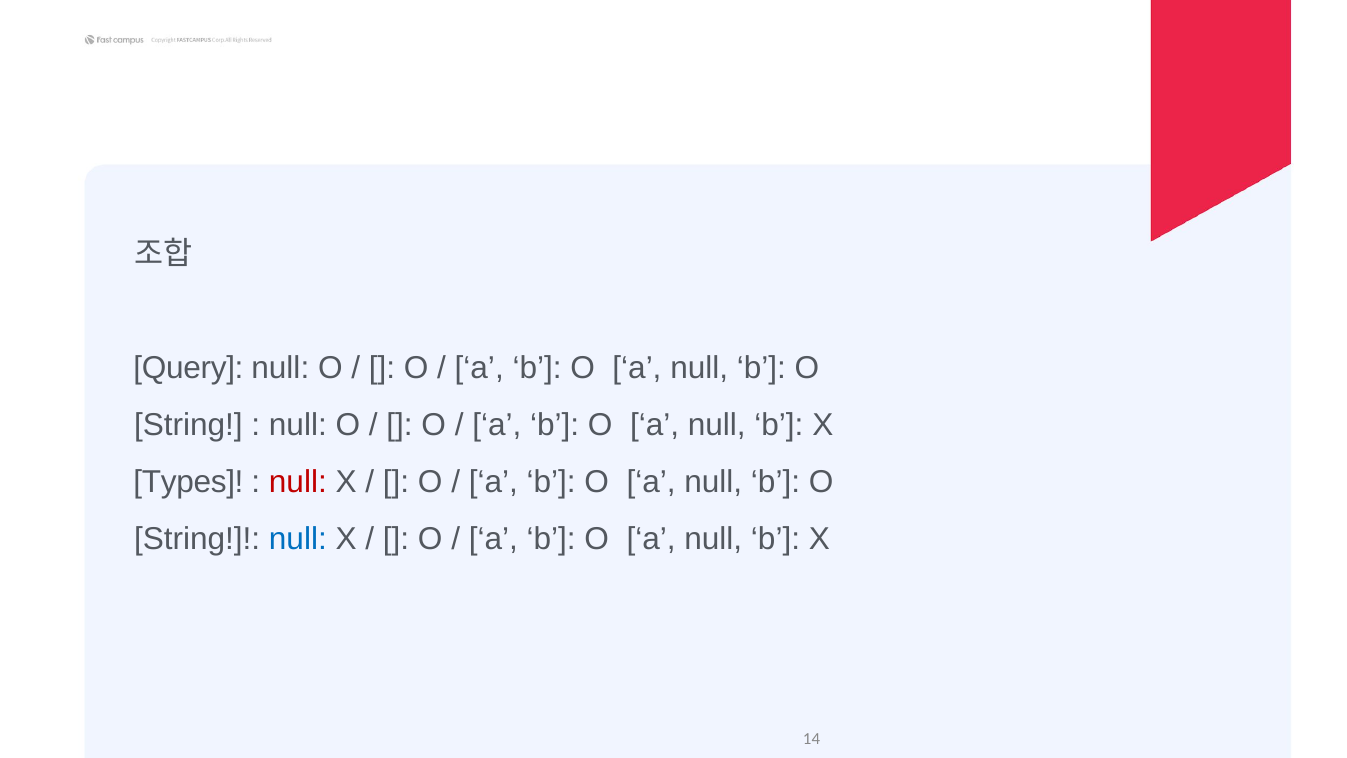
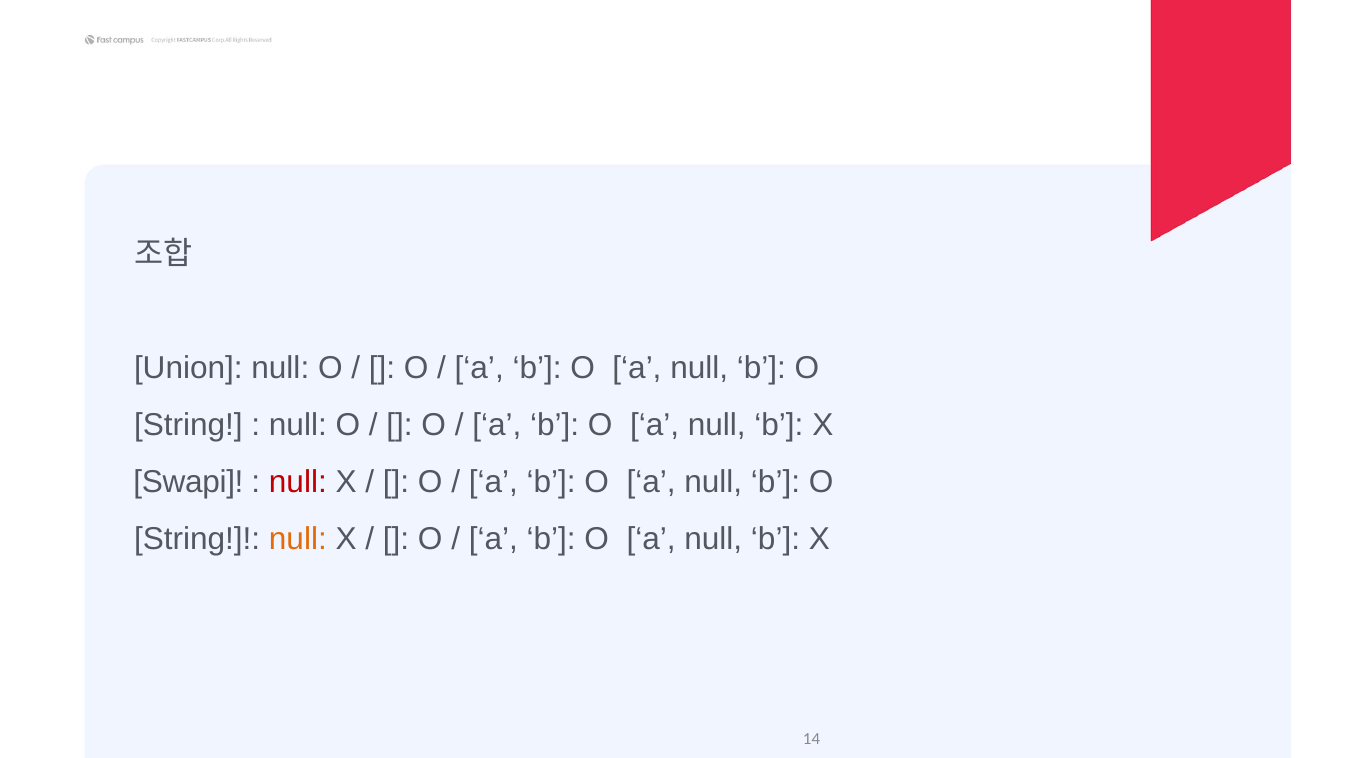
Query: Query -> Union
Types: Types -> Swapi
null at (298, 538) colour: blue -> orange
